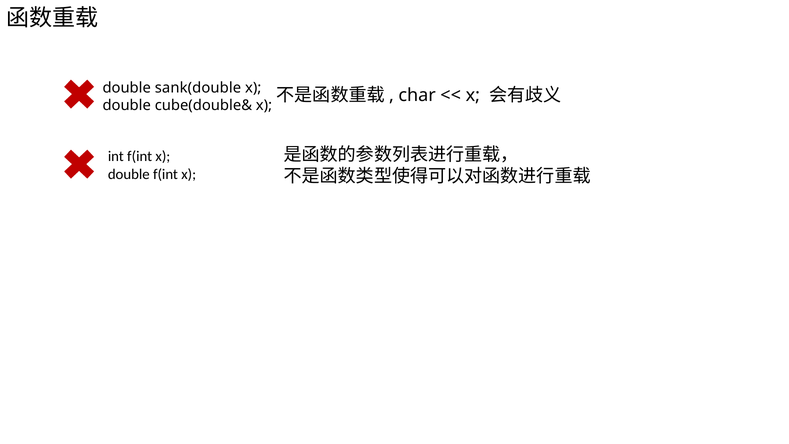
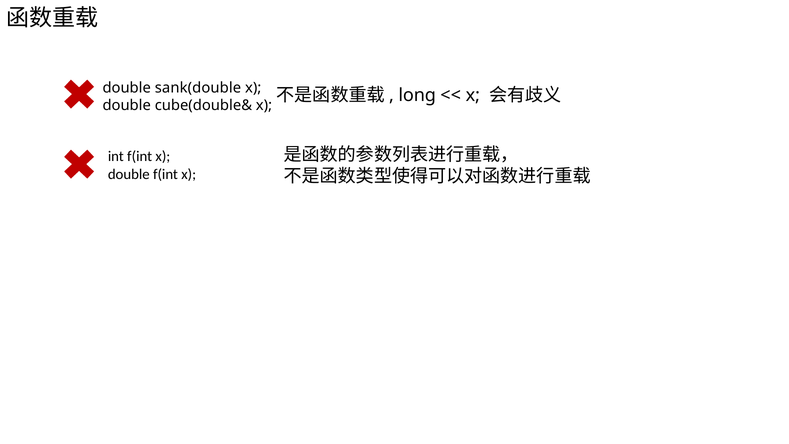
char: char -> long
